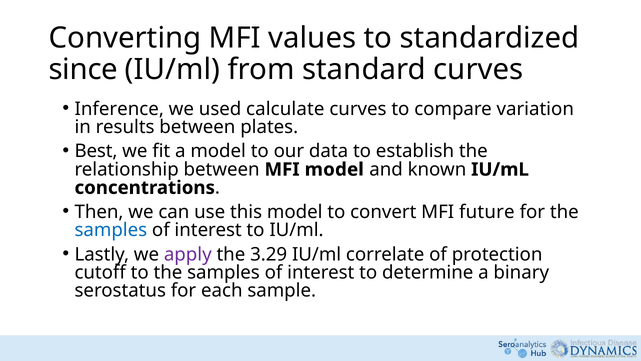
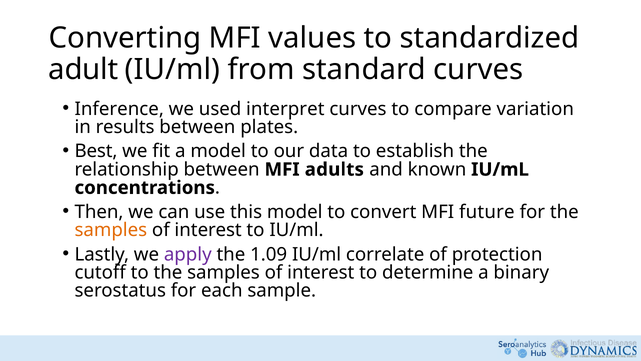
since: since -> adult
calculate: calculate -> interpret
MFI model: model -> adults
samples at (111, 230) colour: blue -> orange
3.29: 3.29 -> 1.09
